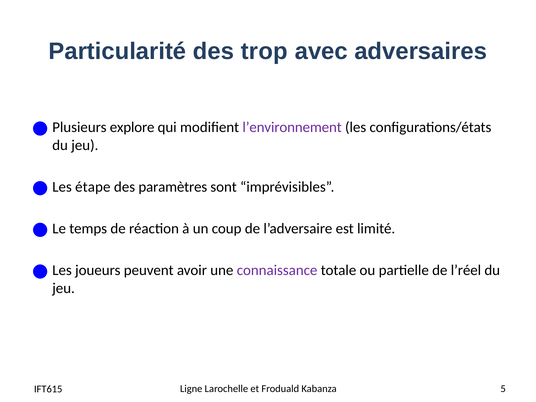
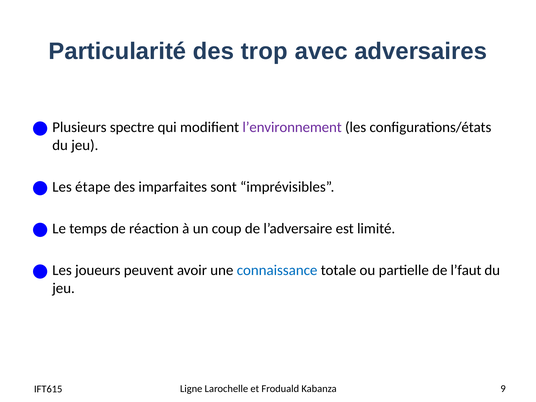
explore: explore -> spectre
paramètres: paramètres -> imparfaites
connaissance colour: purple -> blue
l’réel: l’réel -> l’faut
5: 5 -> 9
